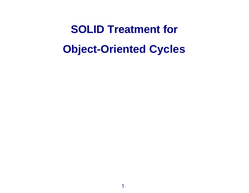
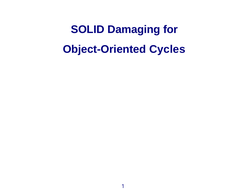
Treatment: Treatment -> Damaging
